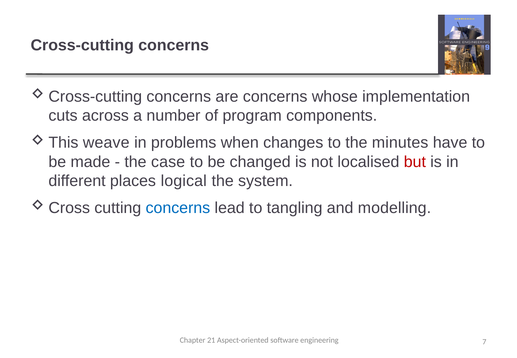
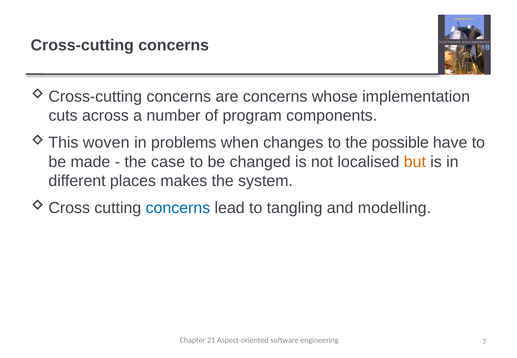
weave: weave -> woven
minutes: minutes -> possible
but colour: red -> orange
logical: logical -> makes
